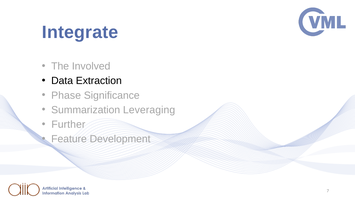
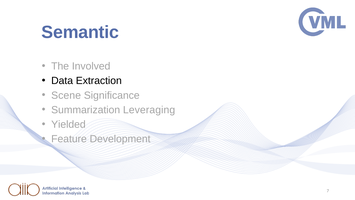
Integrate: Integrate -> Semantic
Phase: Phase -> Scene
Further: Further -> Yielded
